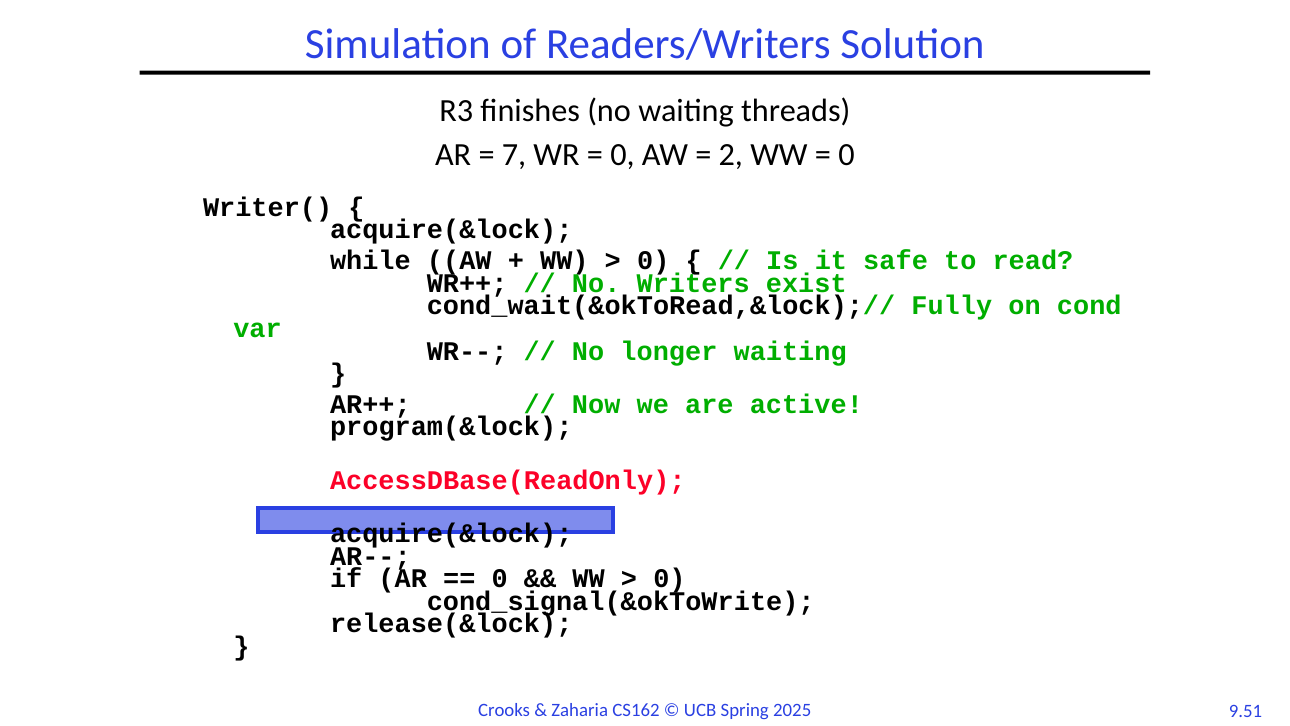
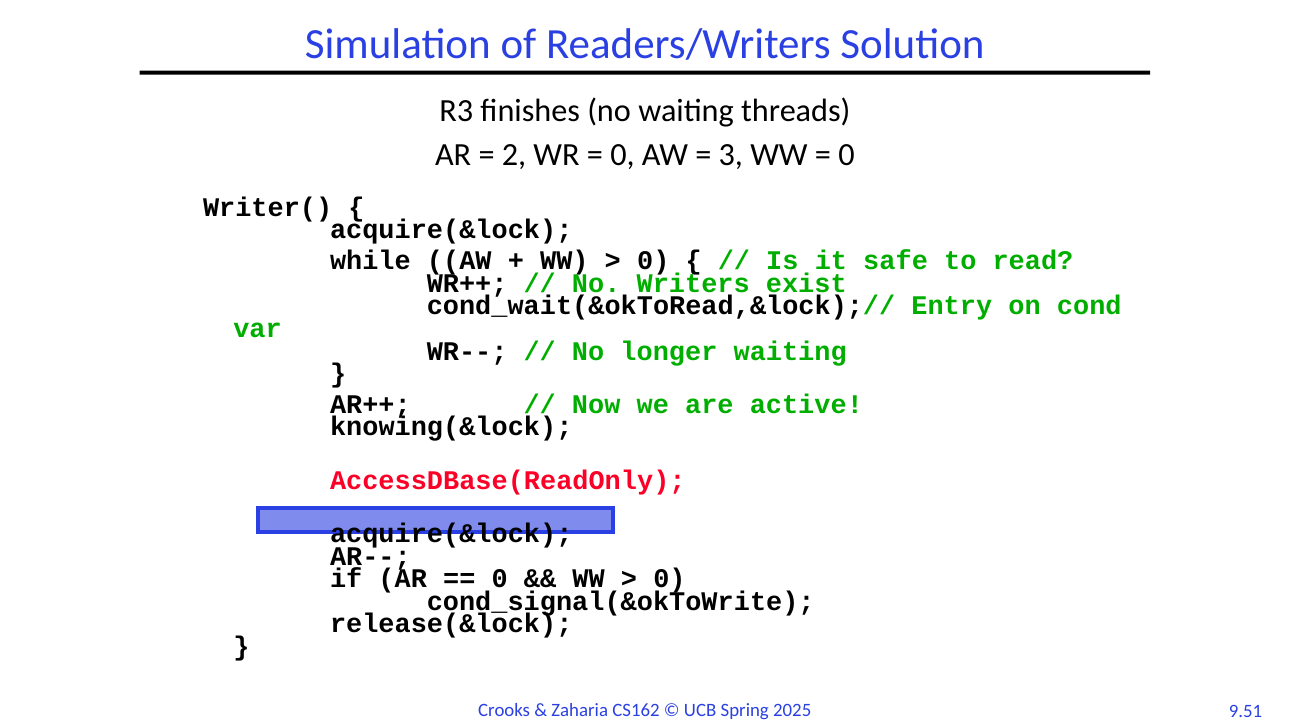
7: 7 -> 2
2: 2 -> 3
Fully: Fully -> Entry
program(&lock: program(&lock -> knowing(&lock
